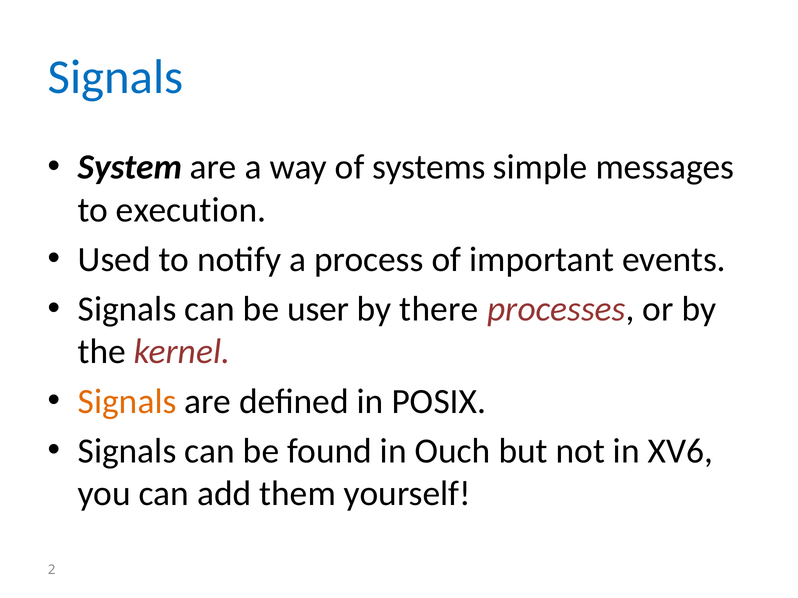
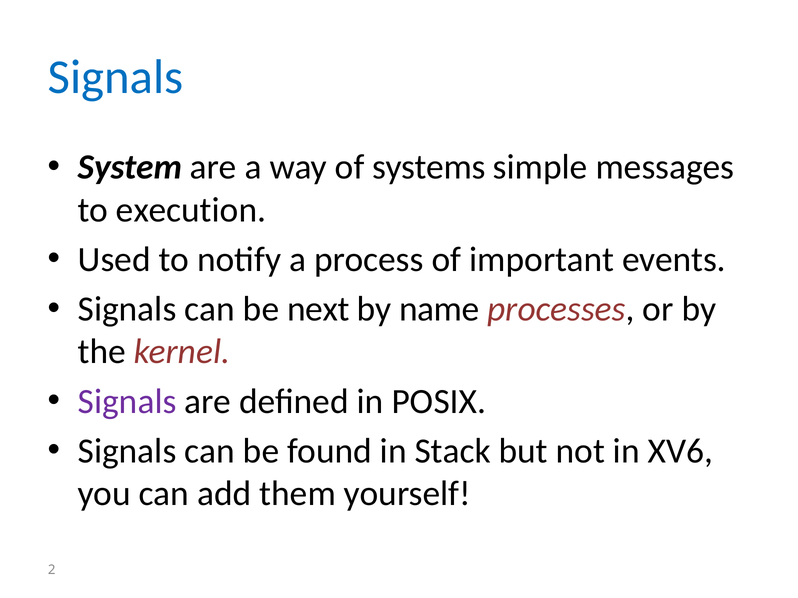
user: user -> next
there: there -> name
Signals at (127, 402) colour: orange -> purple
Ouch: Ouch -> Stack
